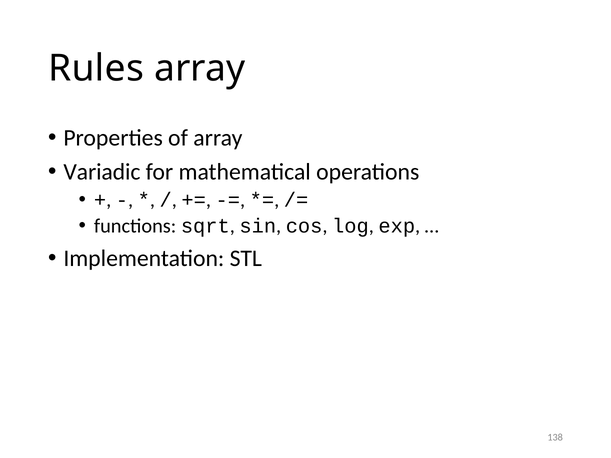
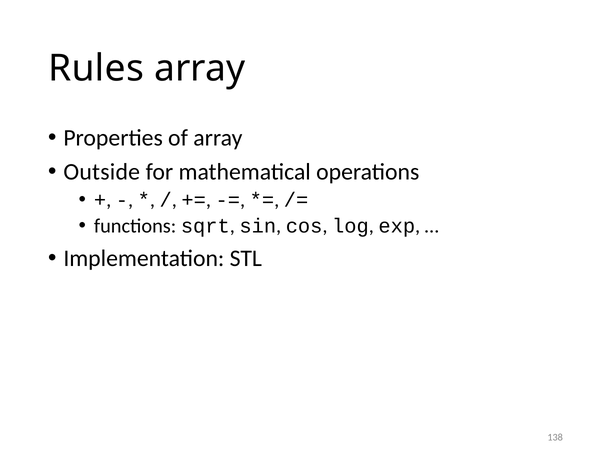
Variadic: Variadic -> Outside
